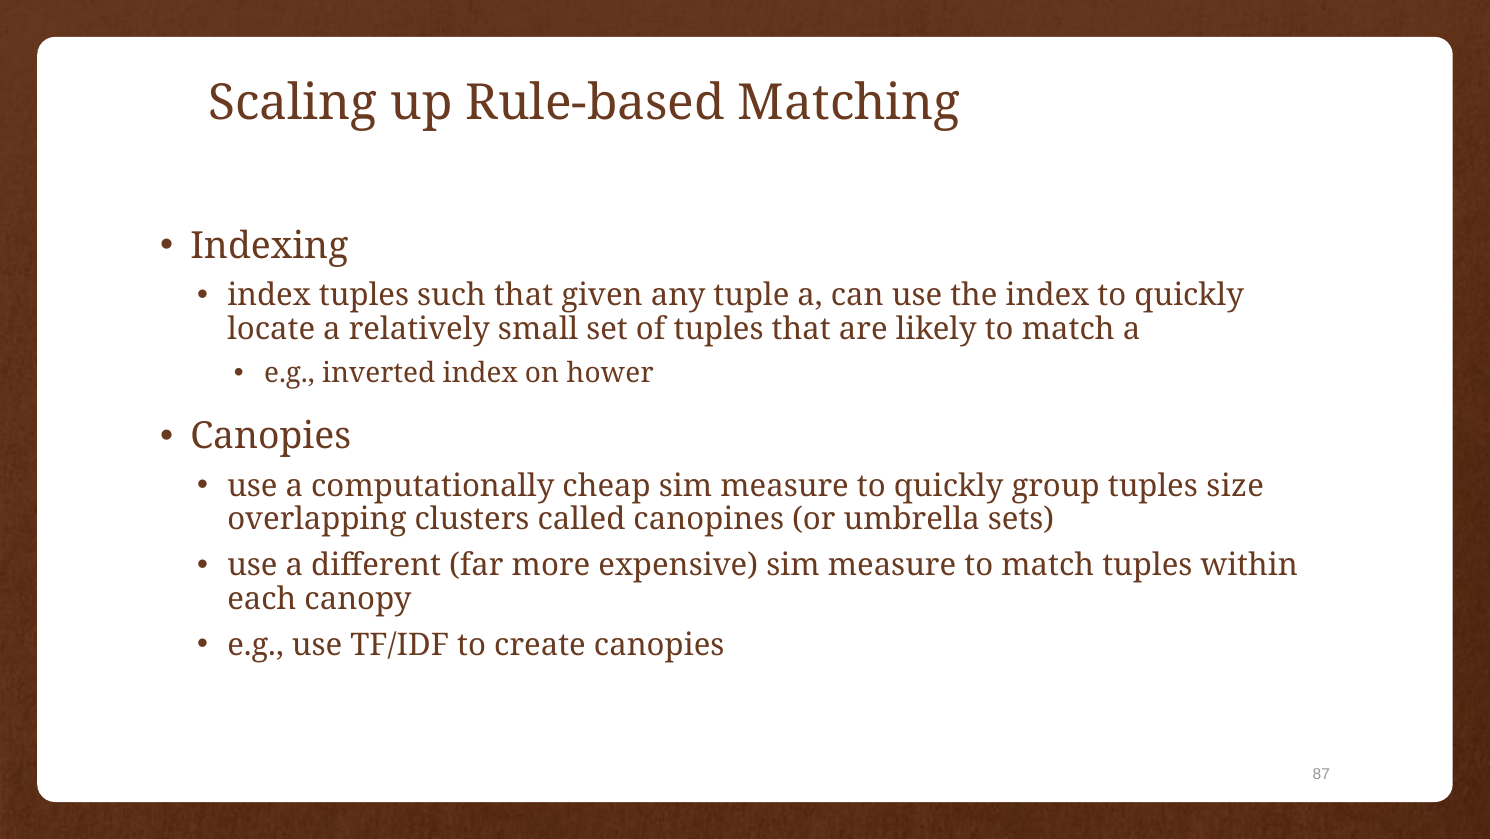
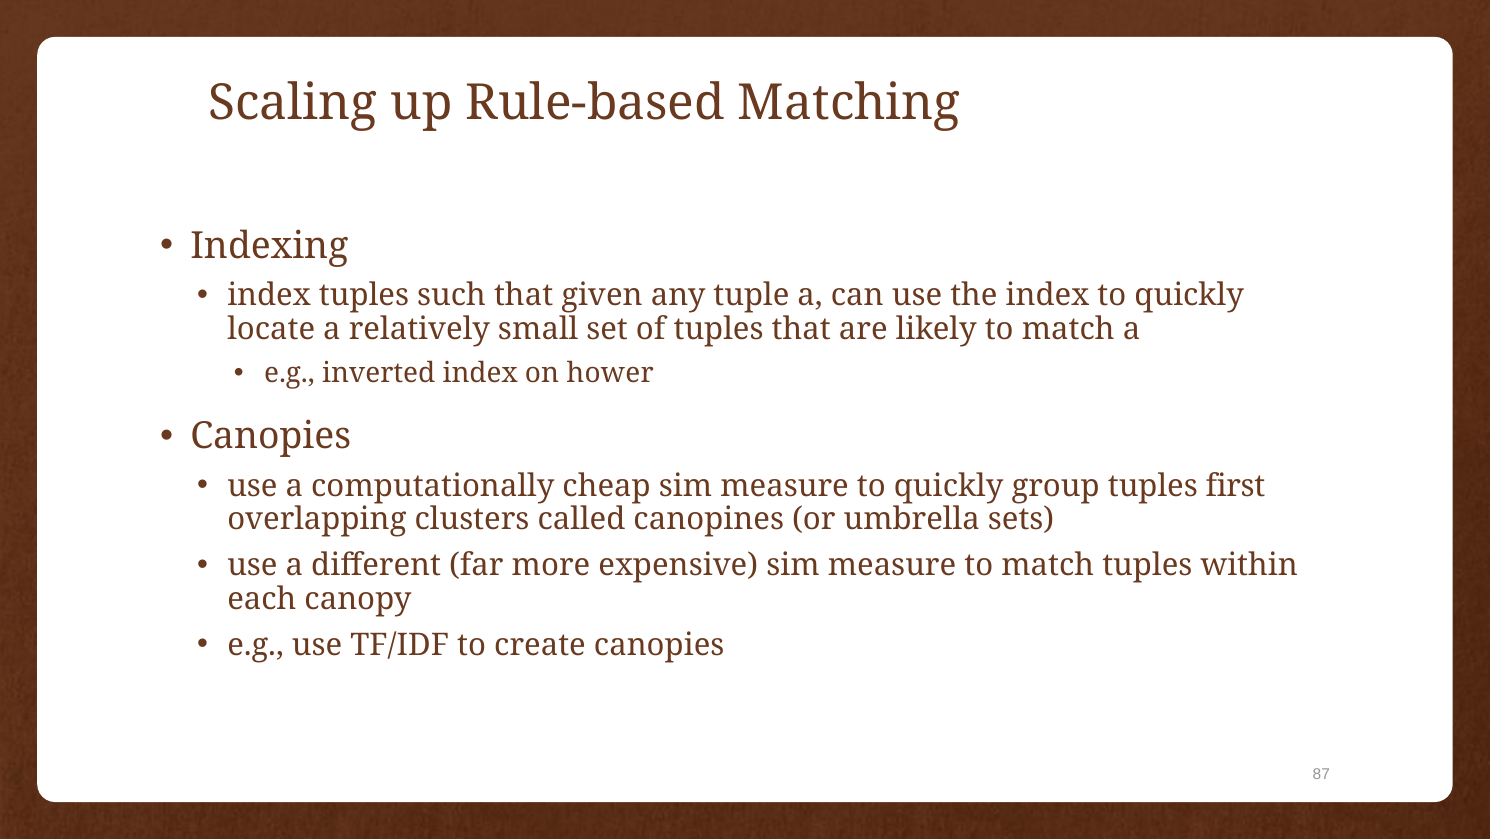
size: size -> first
